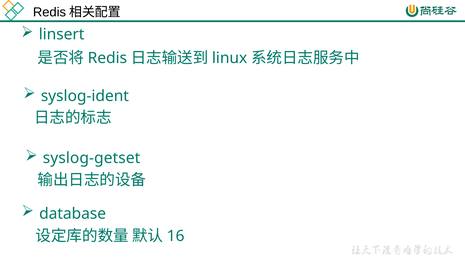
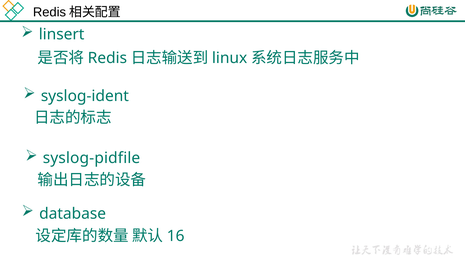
syslog-getset: syslog-getset -> syslog-pidfile
